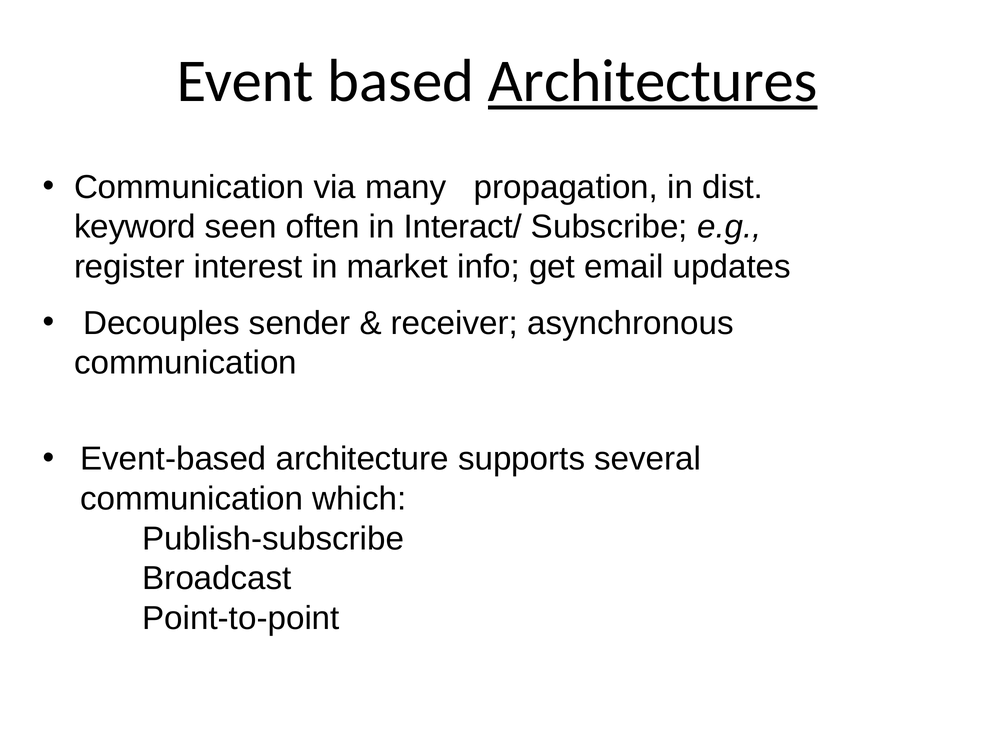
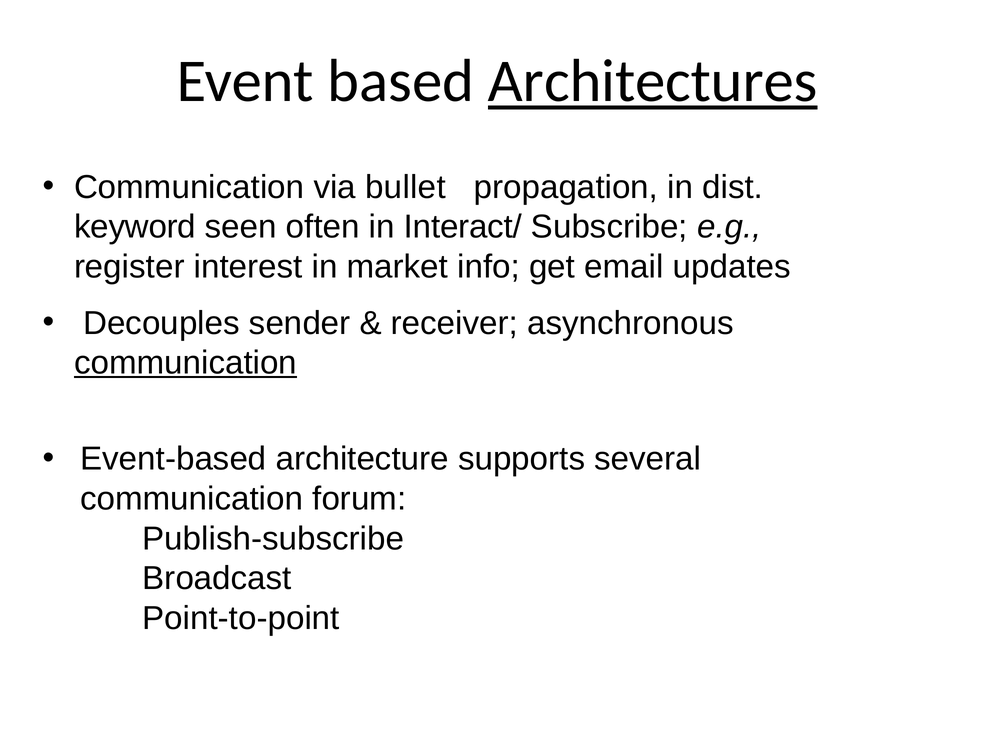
many: many -> bullet
communication at (185, 363) underline: none -> present
which: which -> forum
